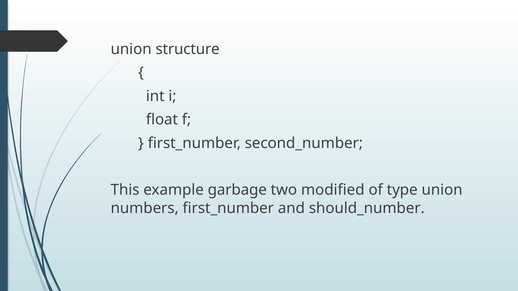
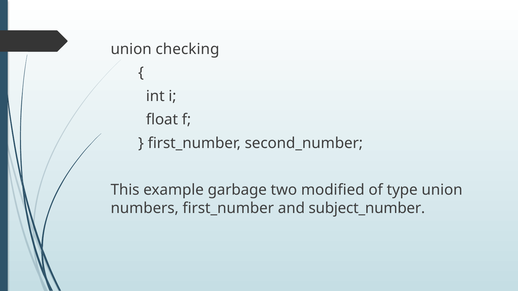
structure: structure -> checking
should_number: should_number -> subject_number
